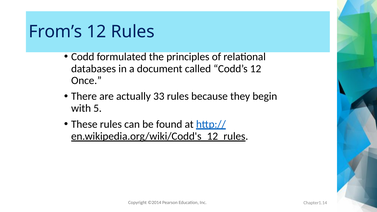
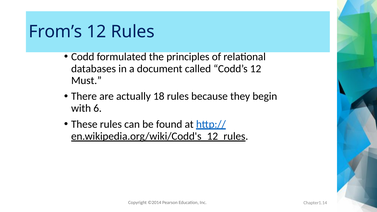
Once: Once -> Must
33: 33 -> 18
5: 5 -> 6
